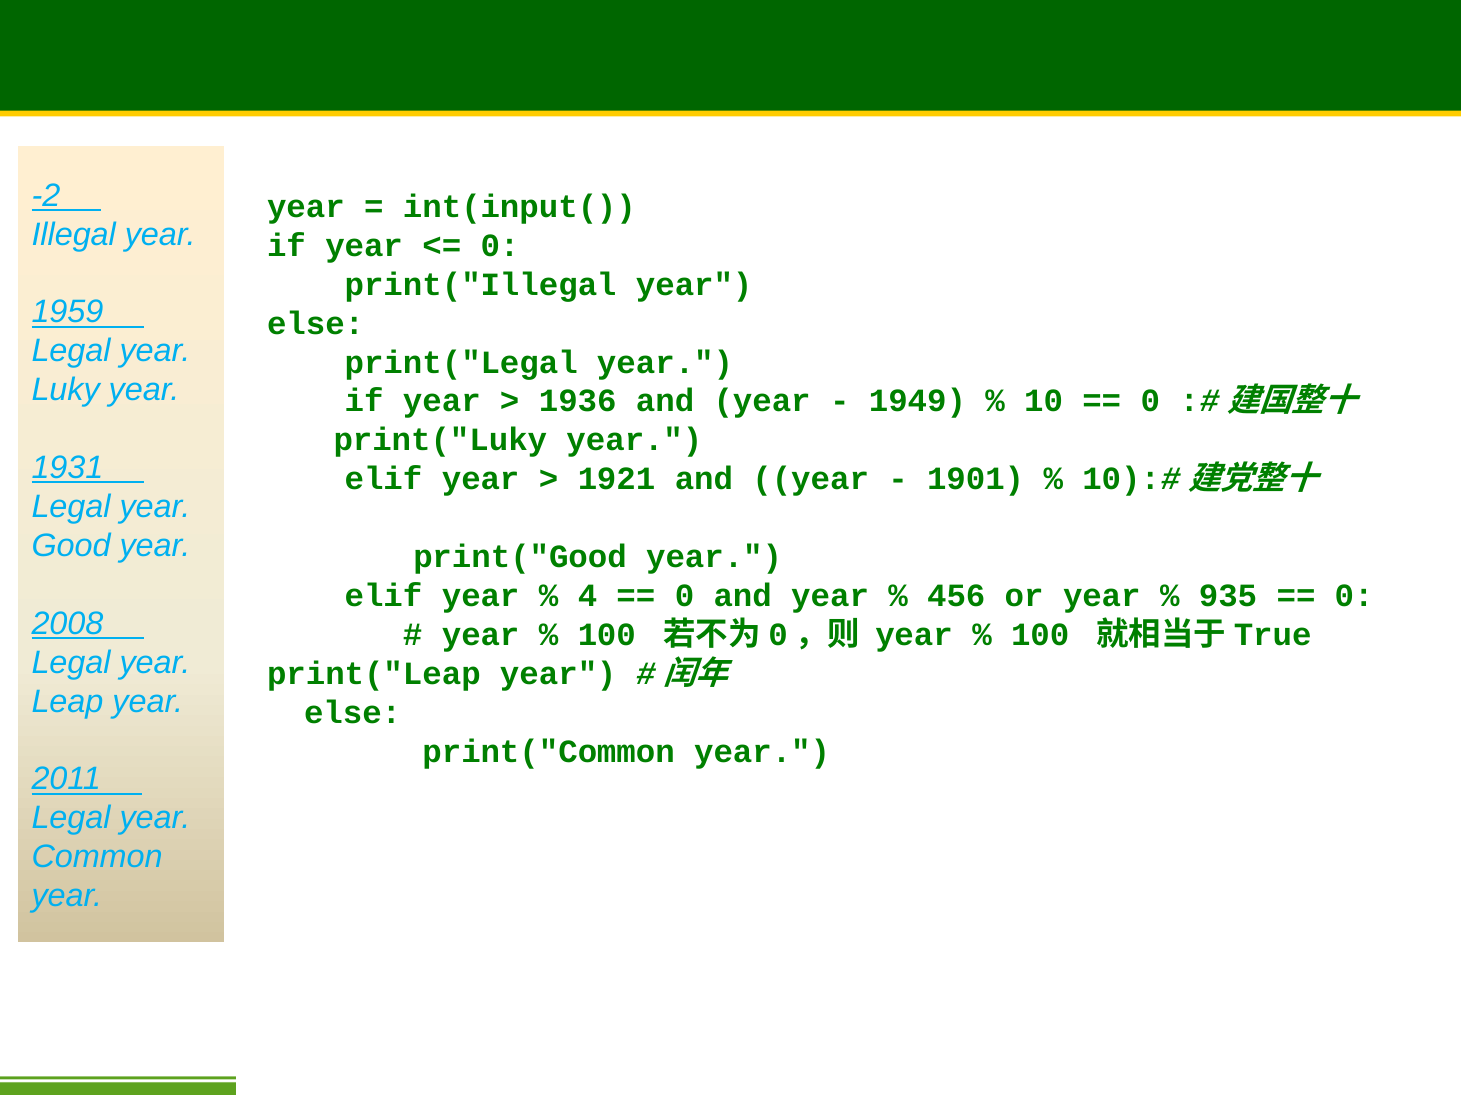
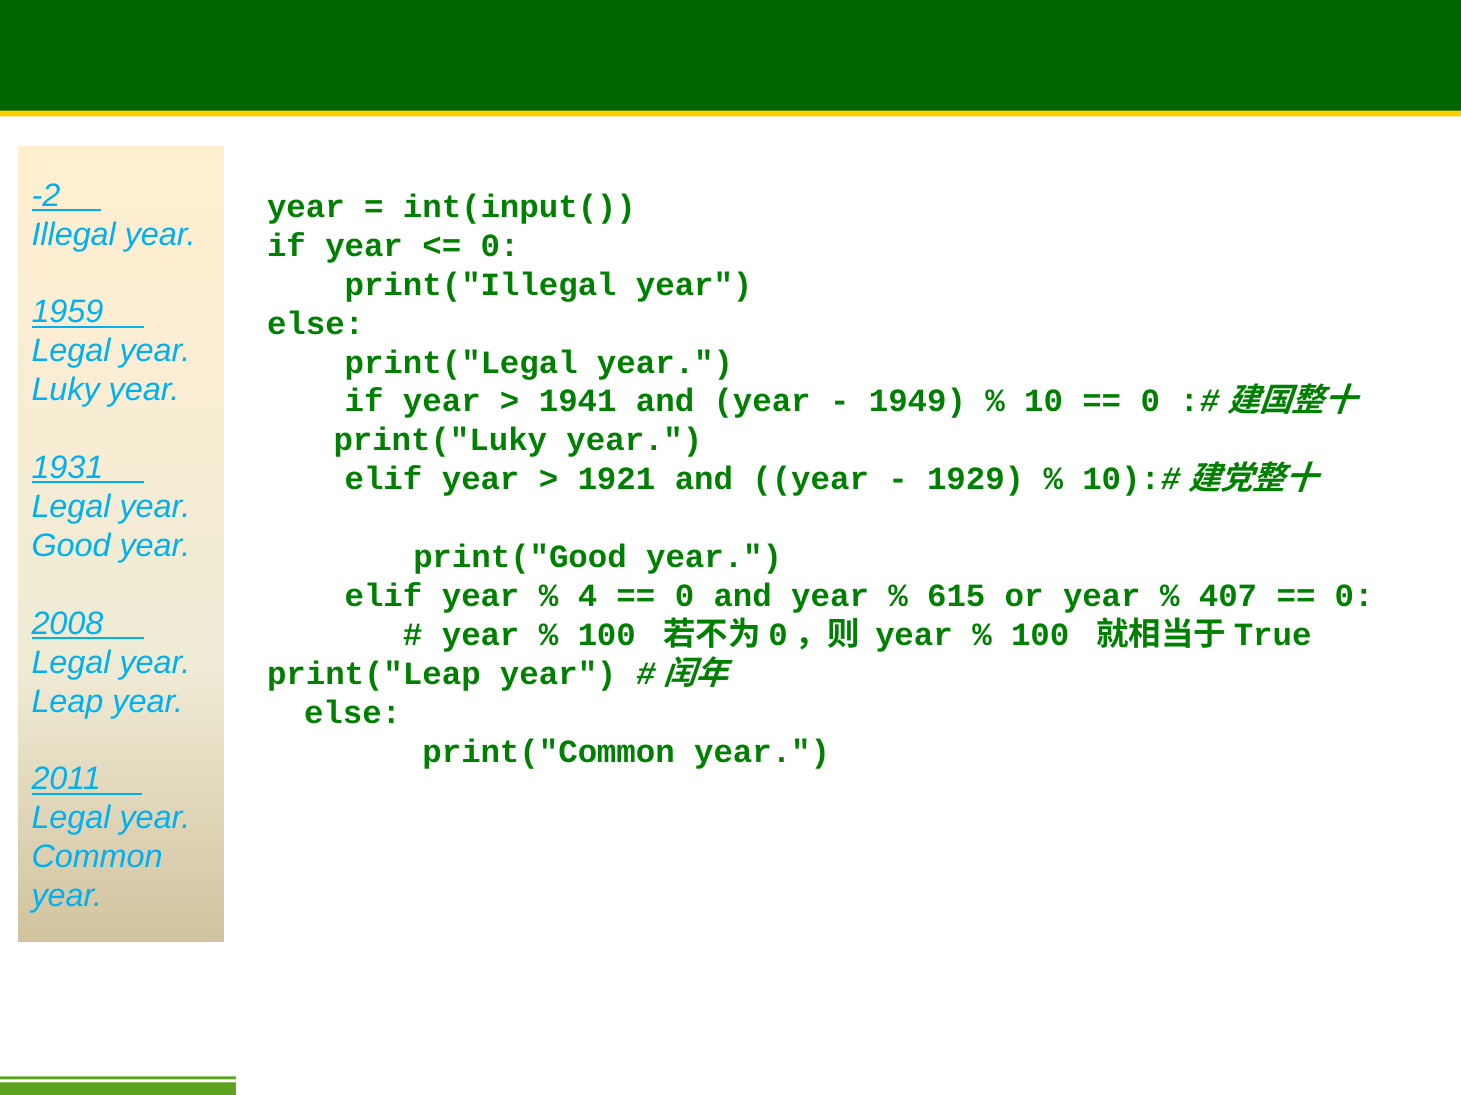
1936: 1936 -> 1941
1901: 1901 -> 1929
456: 456 -> 615
935: 935 -> 407
